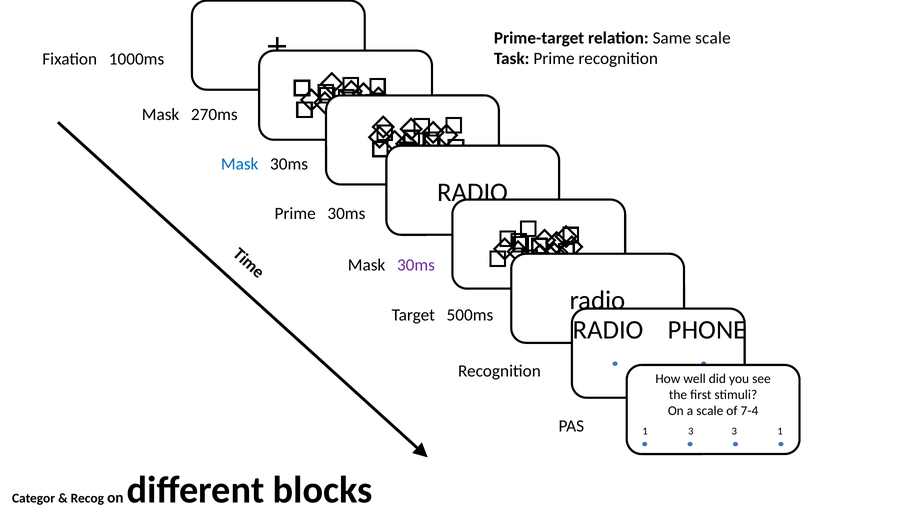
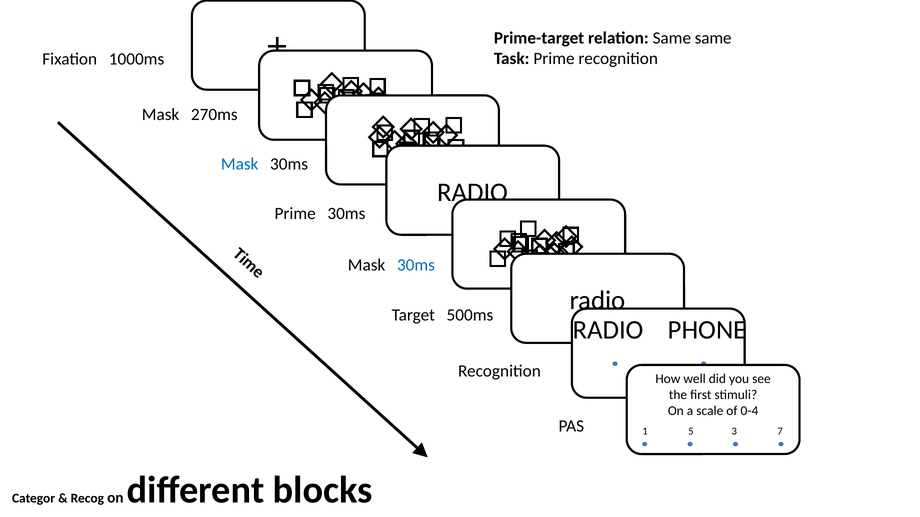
Same scale: scale -> same
30ms at (416, 265) colour: purple -> blue
7-4: 7-4 -> 0-4
1 3: 3 -> 5
3 1: 1 -> 7
